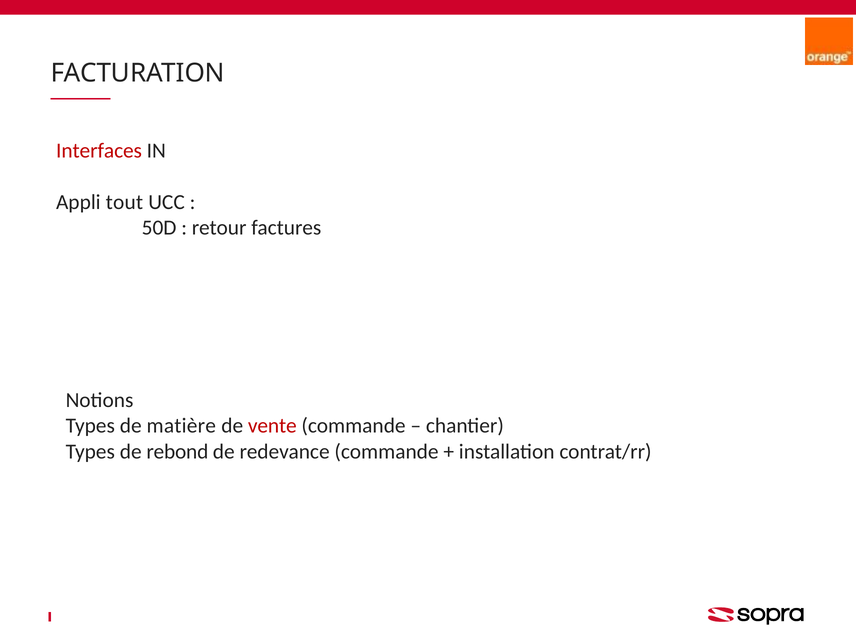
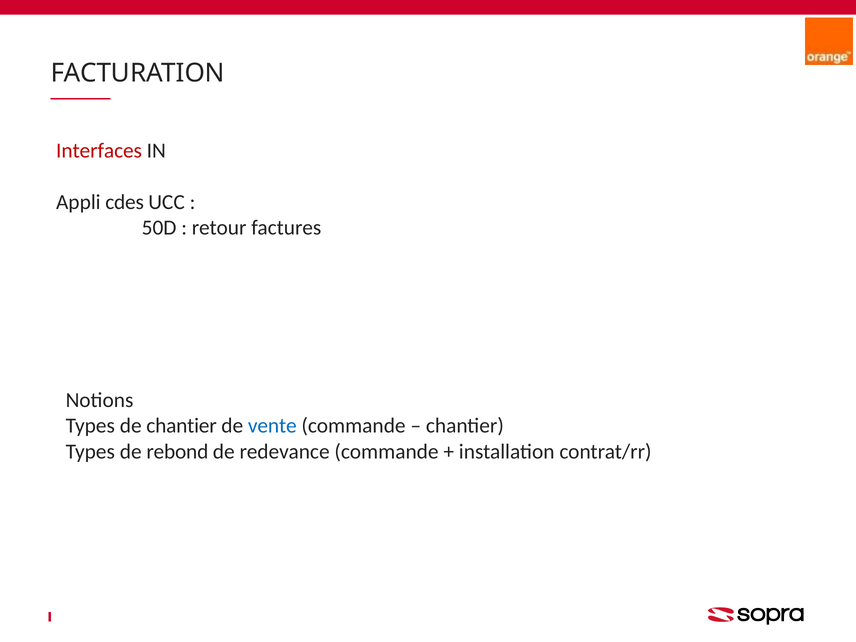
tout: tout -> cdes
de matière: matière -> chantier
vente colour: red -> blue
